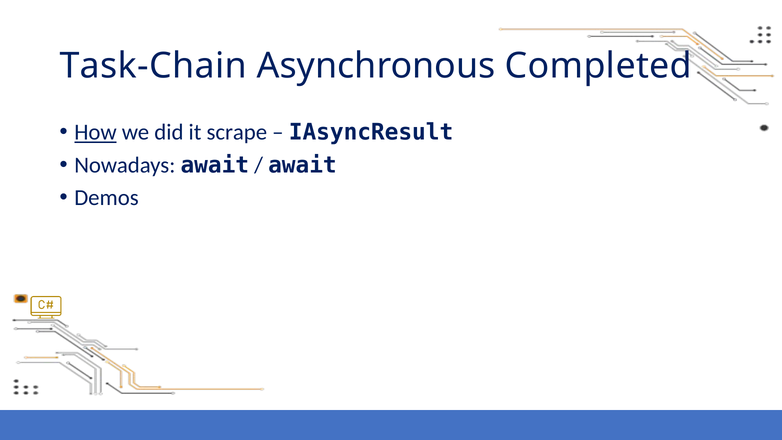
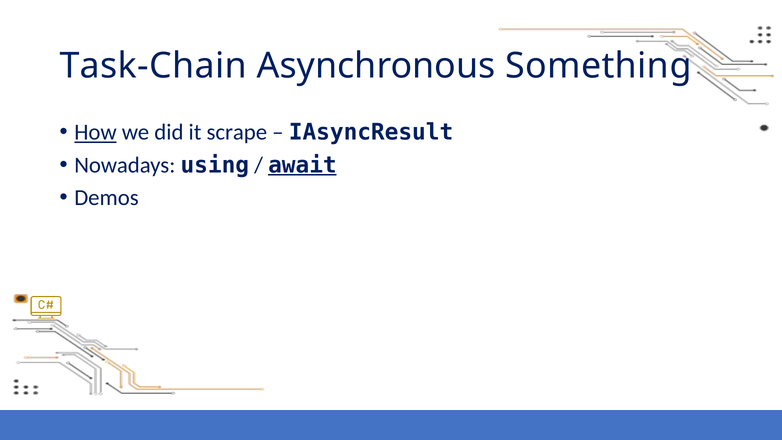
Completed: Completed -> Something
Nowadays await: await -> using
await at (302, 165) underline: none -> present
